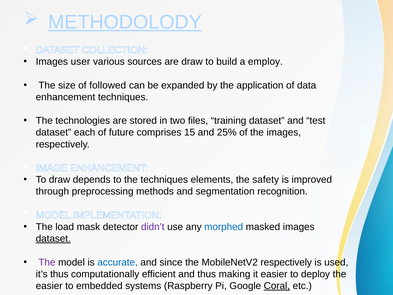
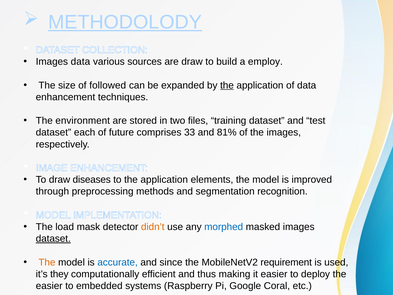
Images user: user -> data
the at (227, 85) underline: none -> present
technologies: technologies -> environment
15: 15 -> 33
25%: 25% -> 81%
depends: depends -> diseases
to the techniques: techniques -> application
elements the safety: safety -> model
didn’t colour: purple -> orange
The at (47, 262) colour: purple -> orange
MobileNetV2 respectively: respectively -> requirement
it’s thus: thus -> they
Coral underline: present -> none
